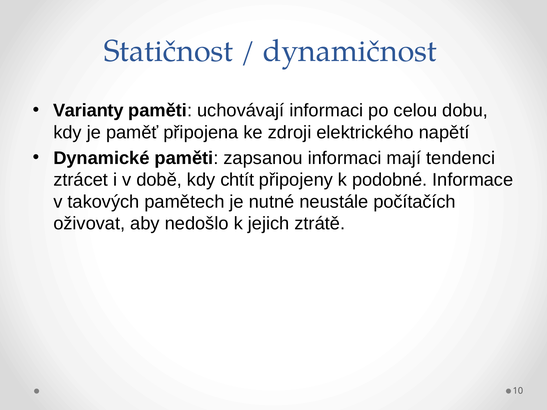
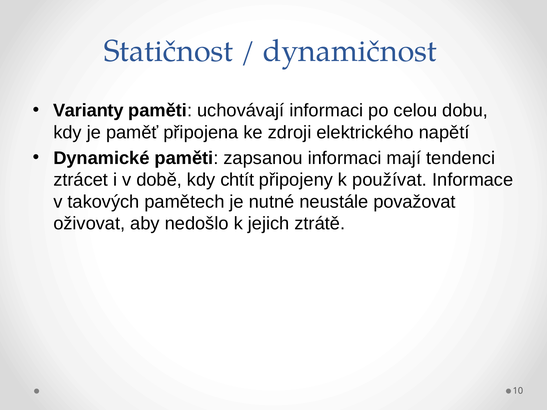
podobné: podobné -> používat
počítačích: počítačích -> považovat
